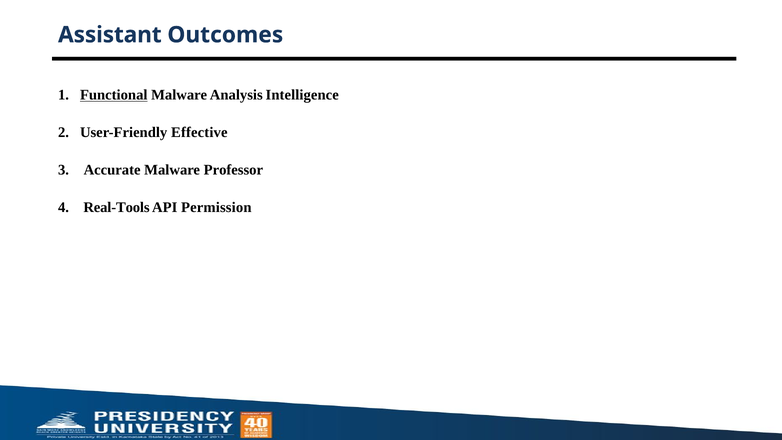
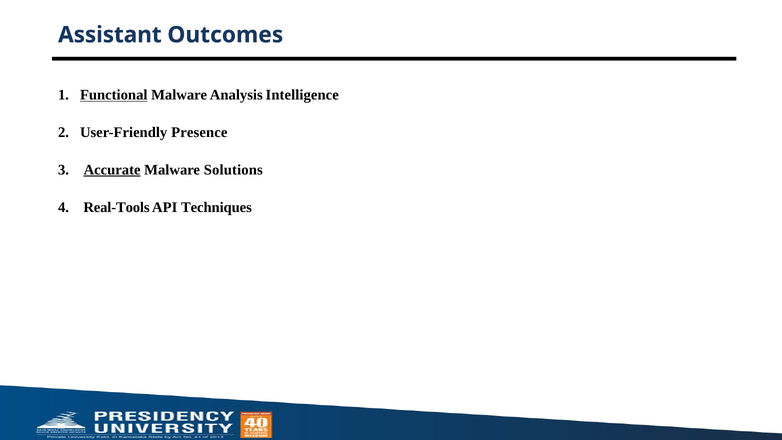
Effective: Effective -> Presence
Accurate underline: none -> present
Professor: Professor -> Solutions
Permission: Permission -> Techniques
